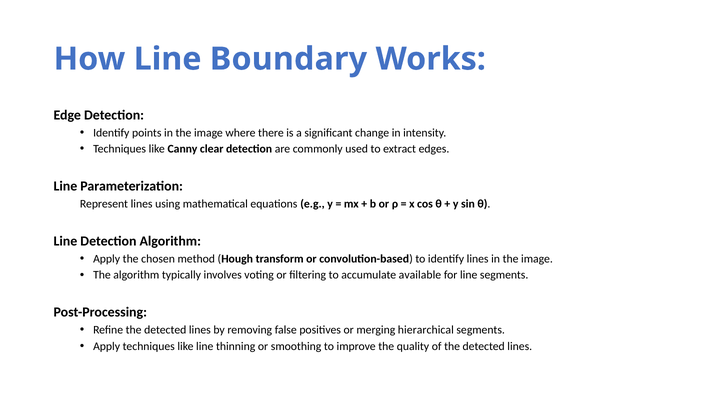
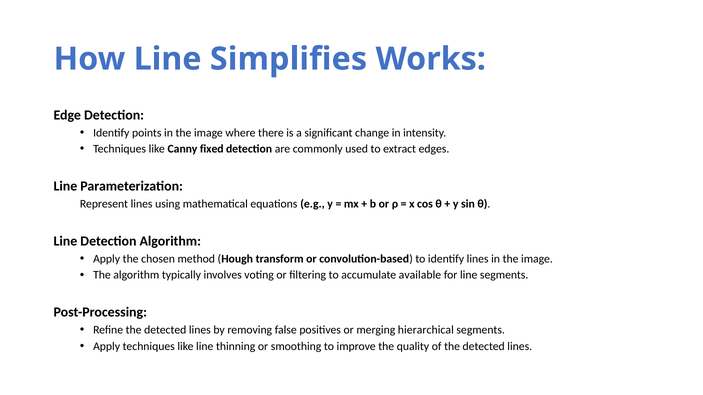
Boundary: Boundary -> Simplifies
clear: clear -> fixed
